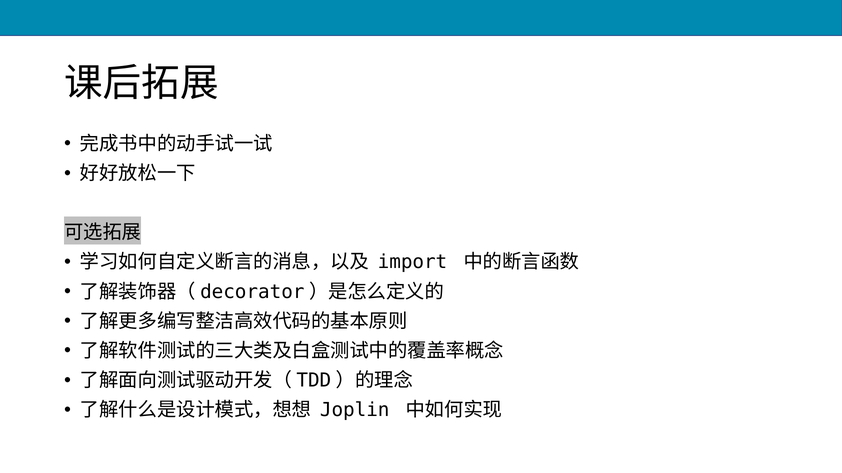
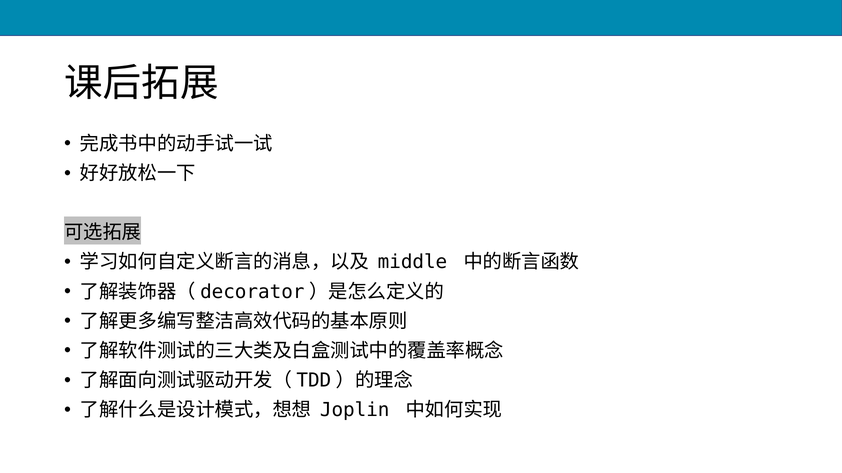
import: import -> middle
